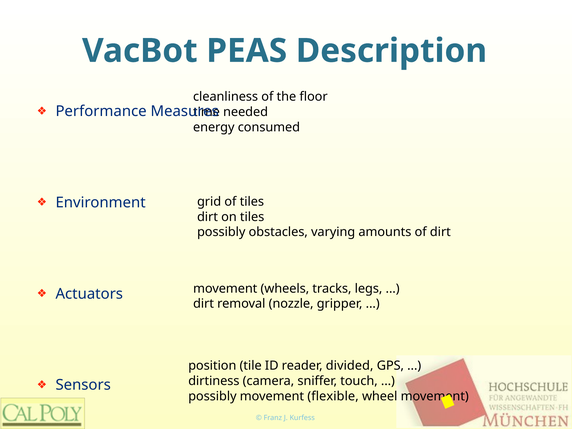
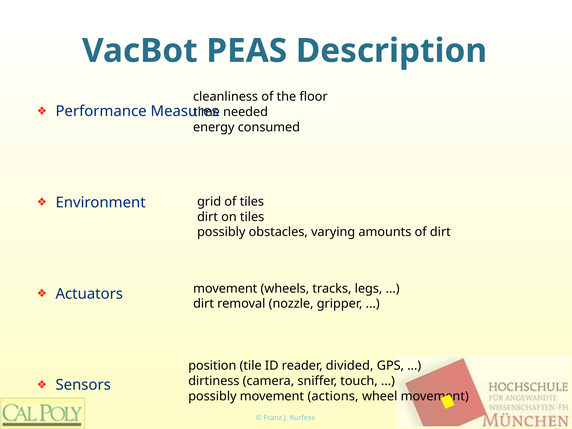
flexible: flexible -> actions
